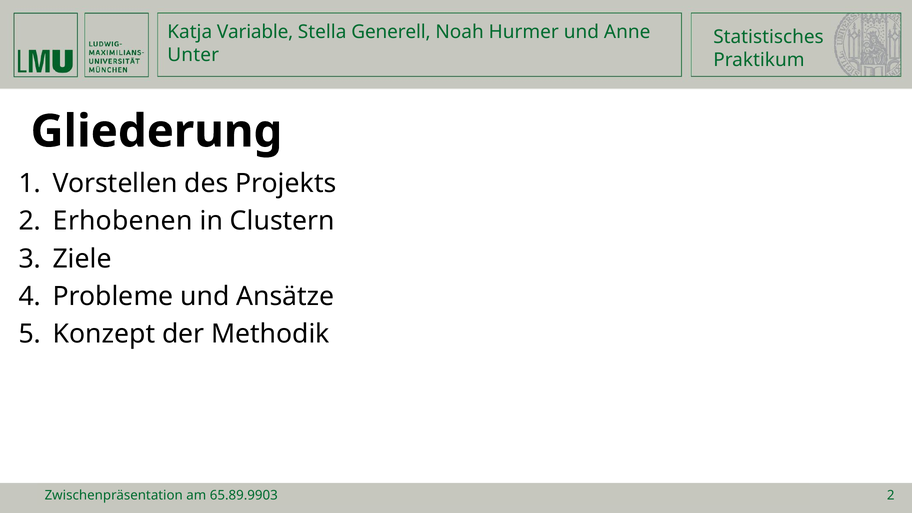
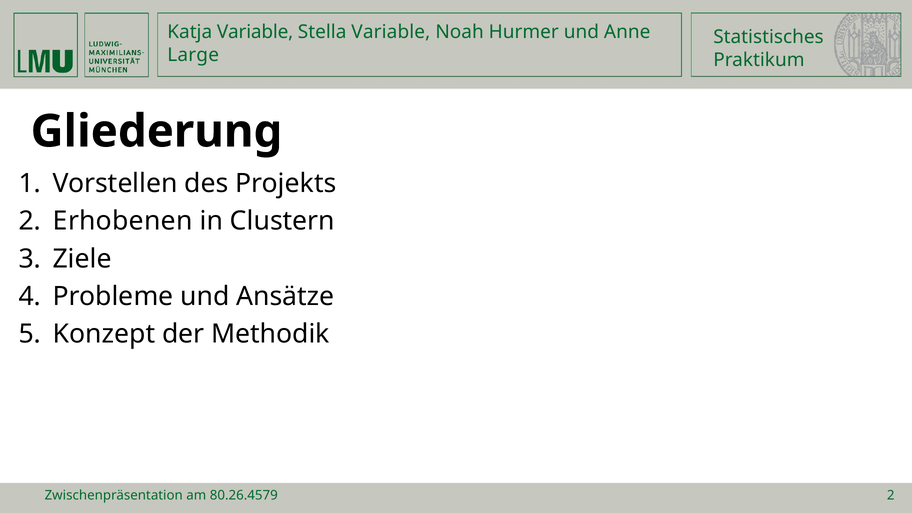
Stella Generell: Generell -> Variable
Unter: Unter -> Large
65.89.9903: 65.89.9903 -> 80.26.4579
